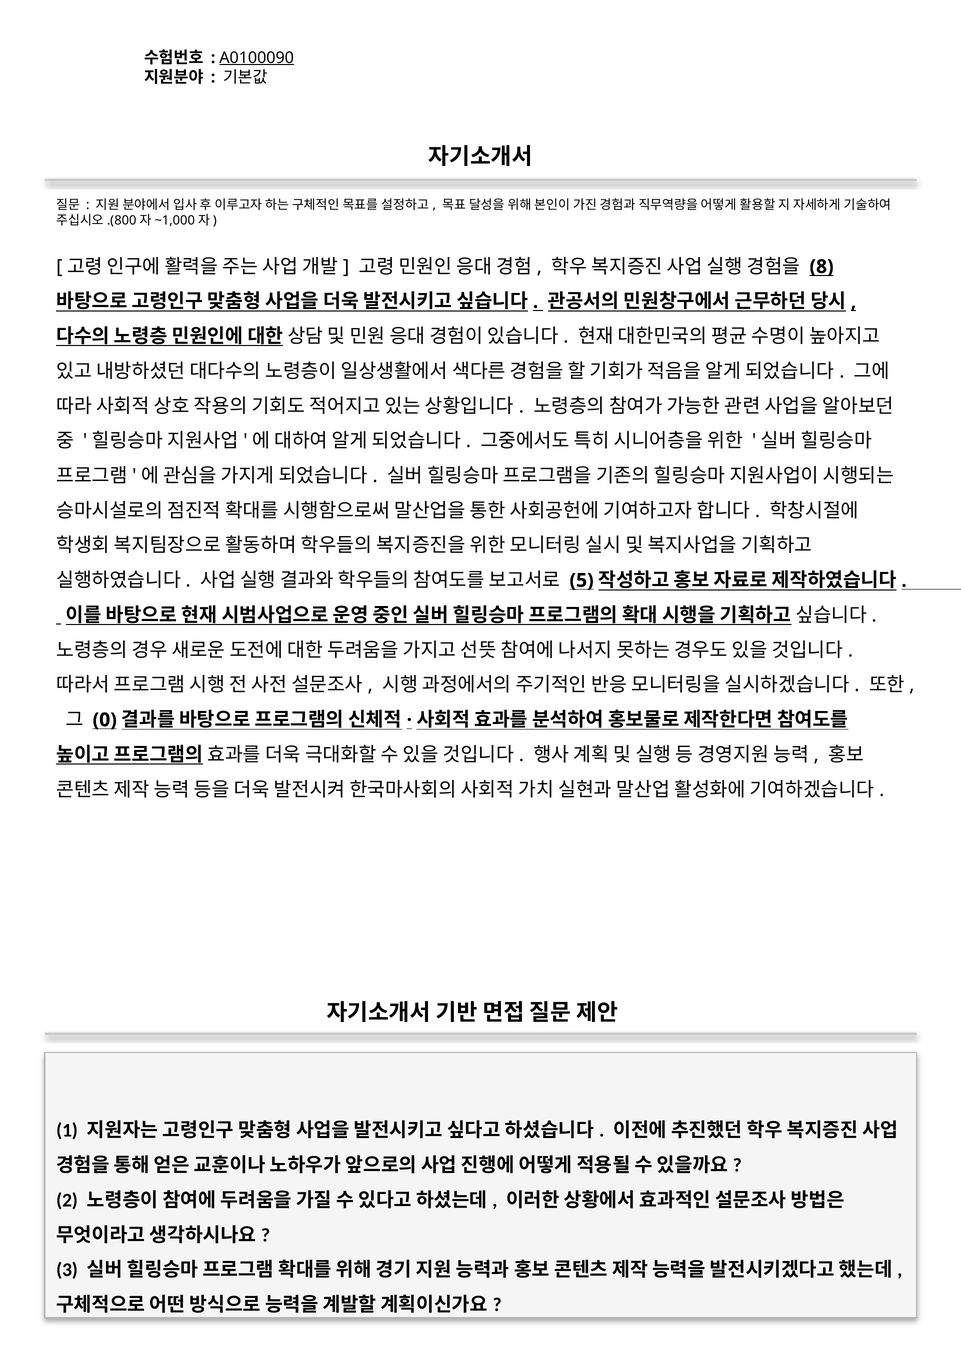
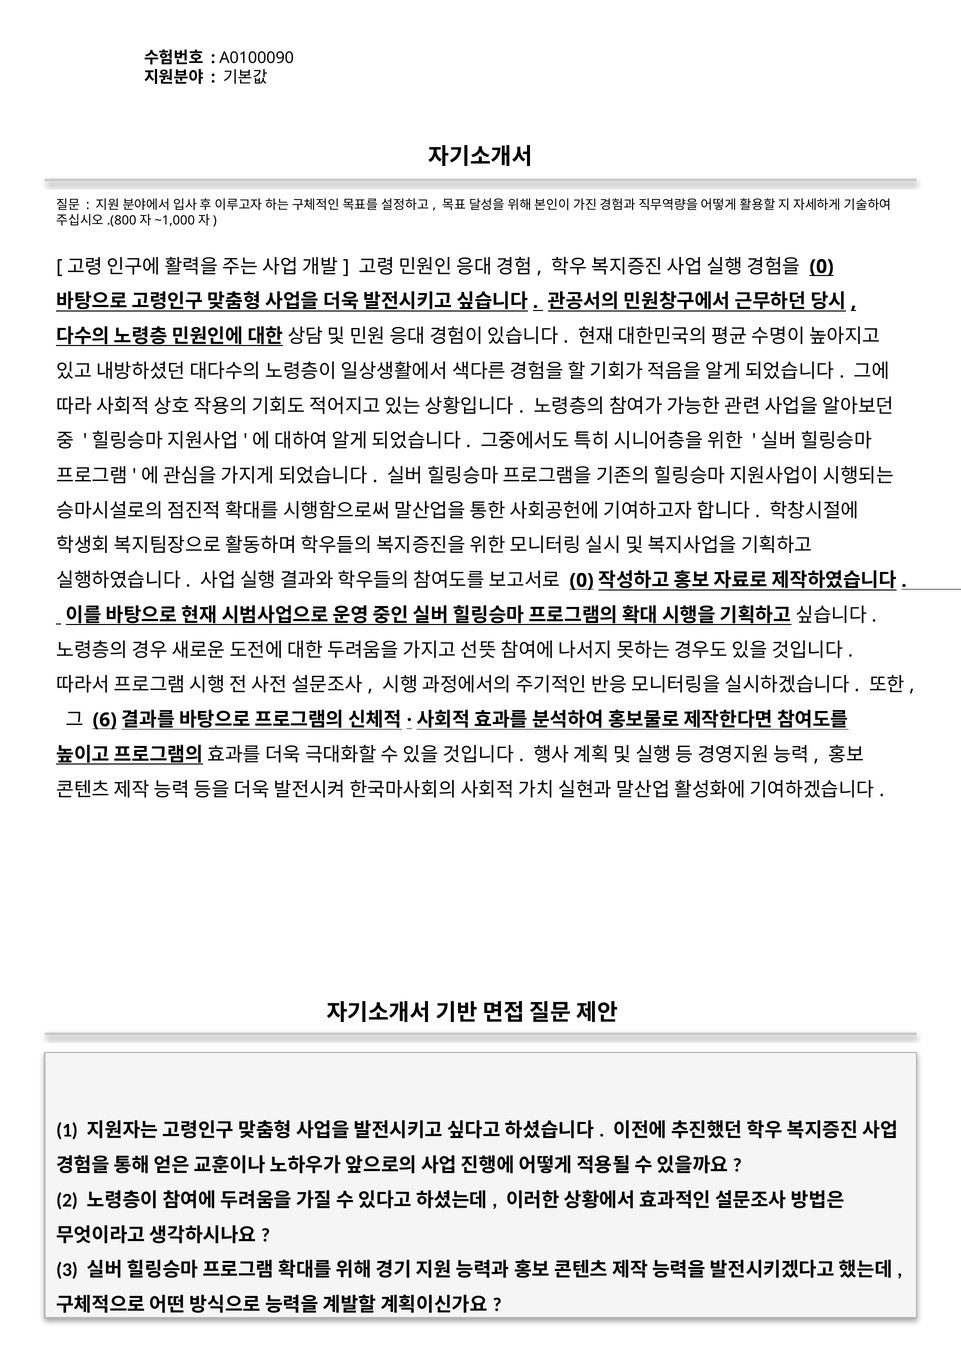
A0100090 underline: present -> none
8 at (822, 267): 8 -> 0
5 at (582, 581): 5 -> 0
0: 0 -> 6
